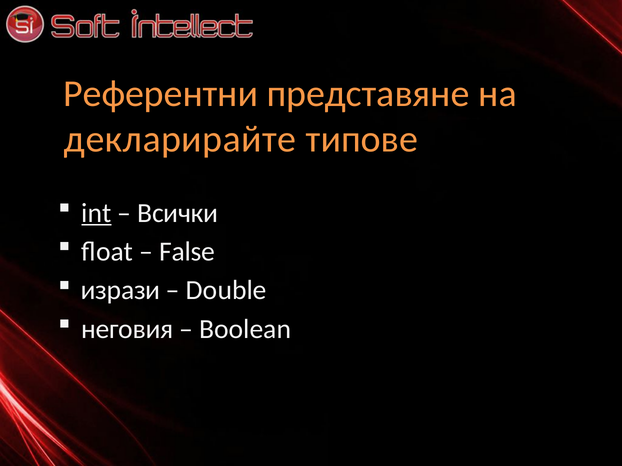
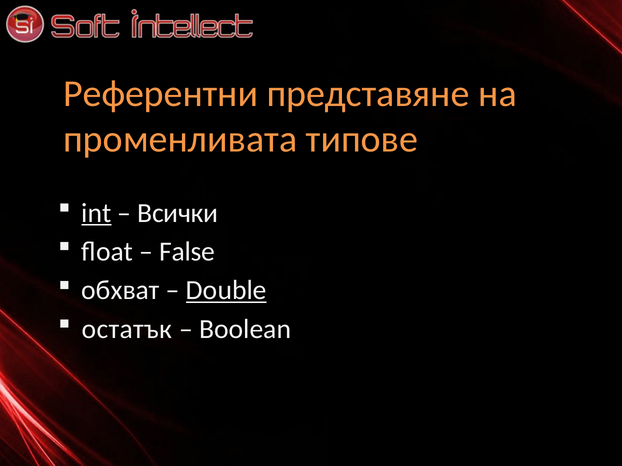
декларирайте: декларирайте -> променливата
изрази: изрази -> обхват
Double underline: none -> present
неговия: неговия -> остатък
